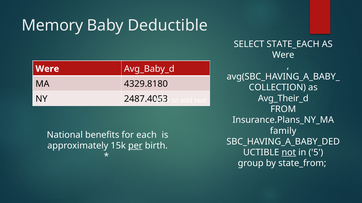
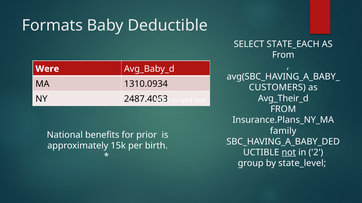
Memory: Memory -> Formats
Were at (283, 55): Were -> From
4329.8180: 4329.8180 -> 1310.0934
COLLECTION: COLLECTION -> CUSTOMERS
each: each -> prior
per underline: present -> none
5: 5 -> 2
state_from: state_from -> state_level
